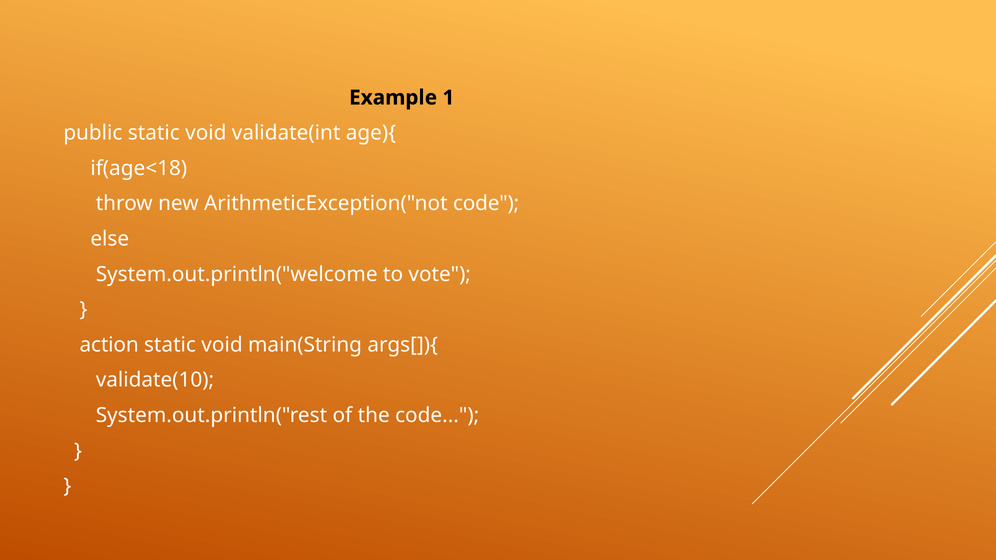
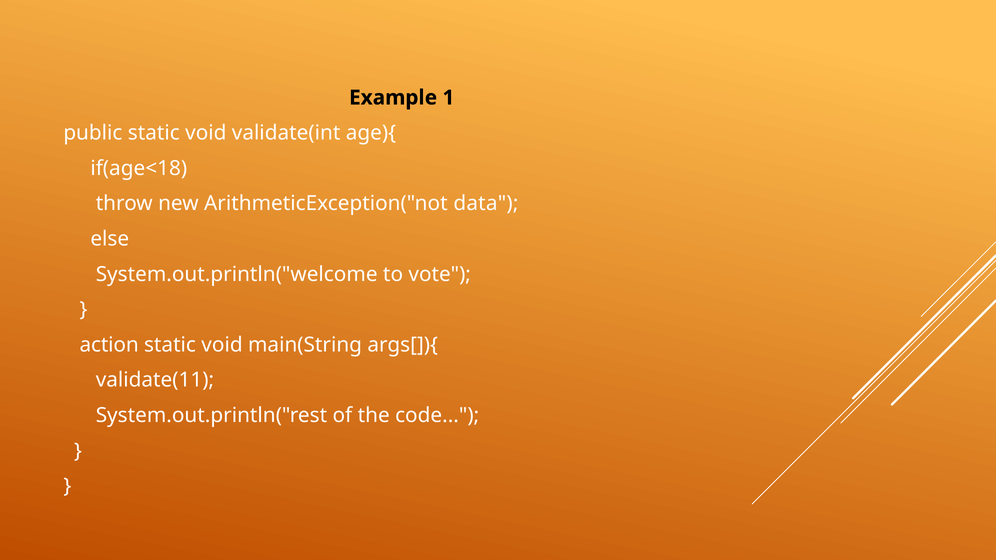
ArithmeticException("not code: code -> data
validate(10: validate(10 -> validate(11
